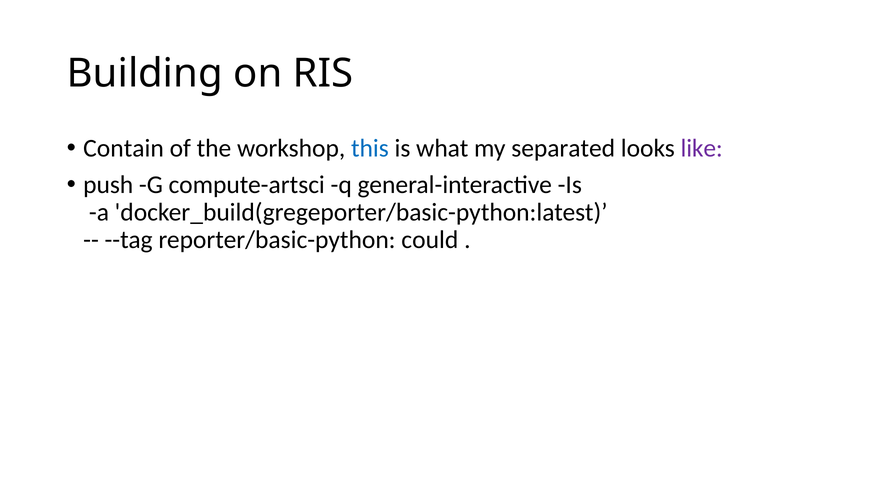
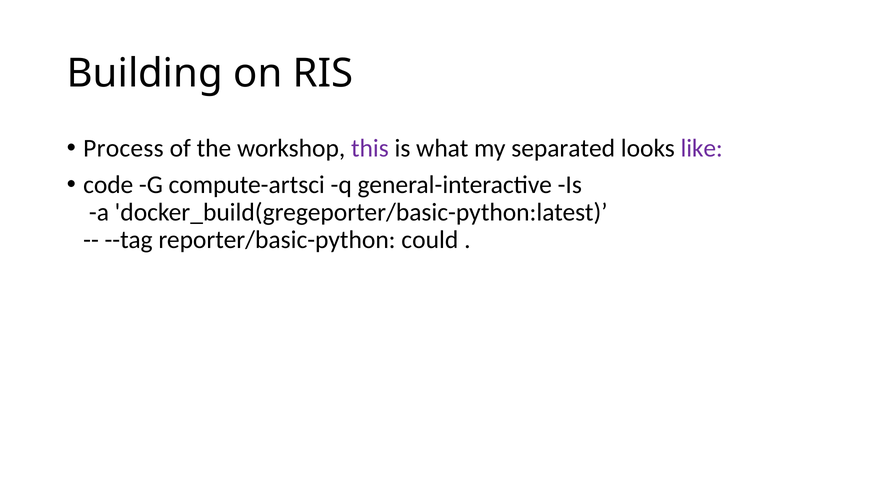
Contain: Contain -> Process
this colour: blue -> purple
push: push -> code
